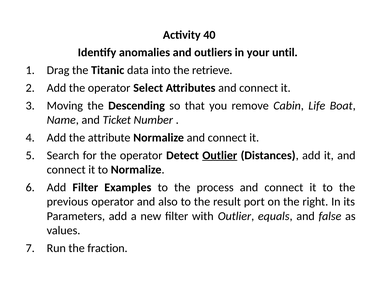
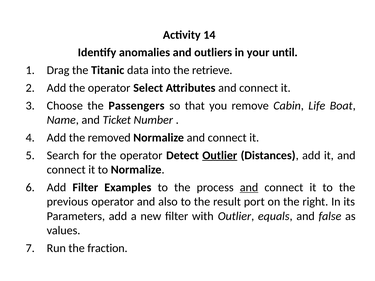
40: 40 -> 14
Moving: Moving -> Choose
Descending: Descending -> Passengers
attribute: attribute -> removed
and at (249, 188) underline: none -> present
